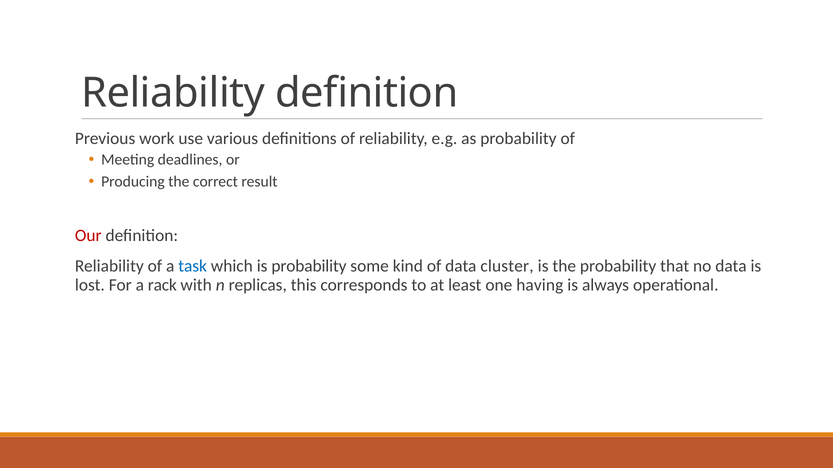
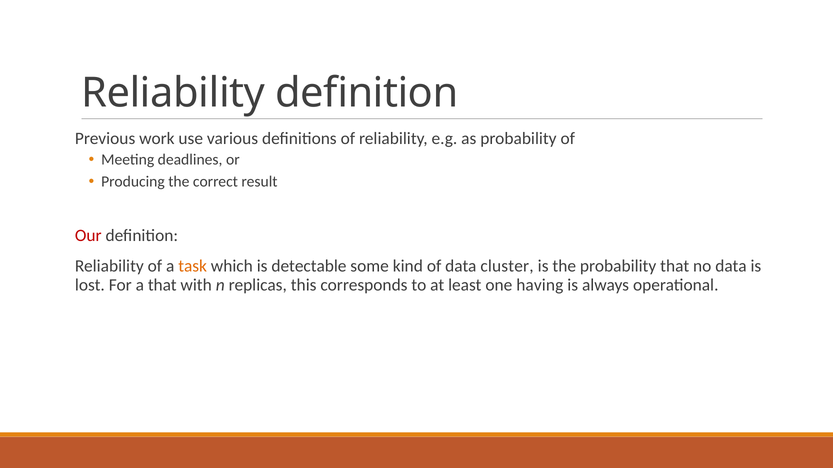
task colour: blue -> orange
is probability: probability -> detectable
a rack: rack -> that
